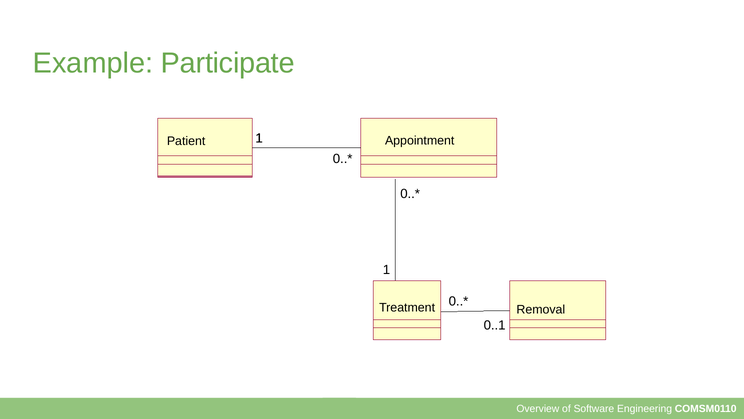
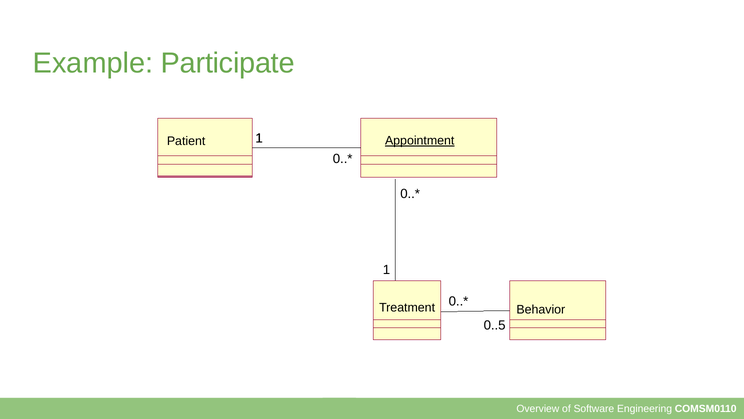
Appointment underline: none -> present
Removal: Removal -> Behavior
0..1: 0..1 -> 0..5
